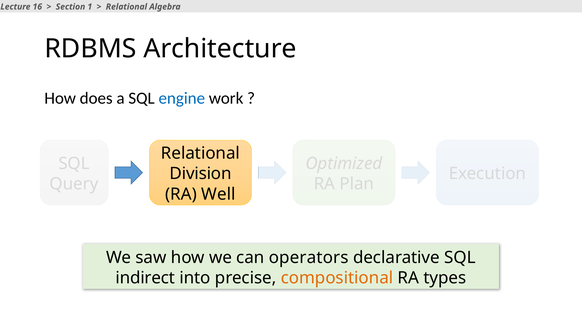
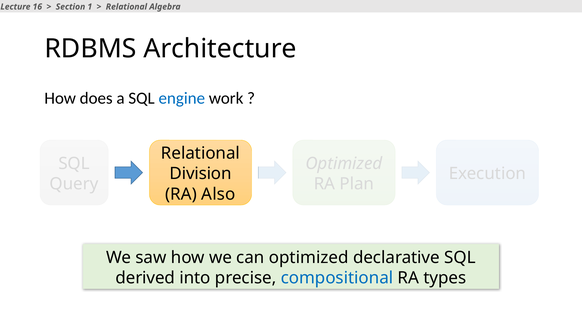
Well: Well -> Also
can operators: operators -> optimized
indirect: indirect -> derived
compositional colour: orange -> blue
